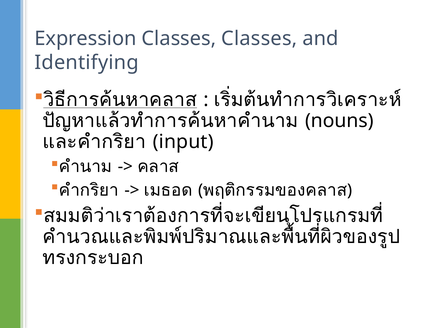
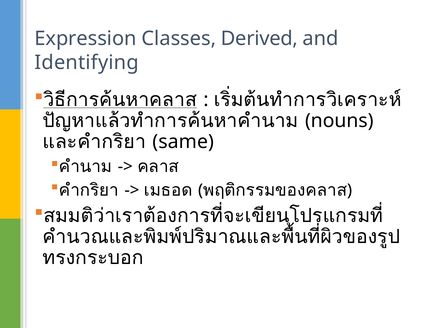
Classes Classes: Classes -> Derived
input: input -> same
